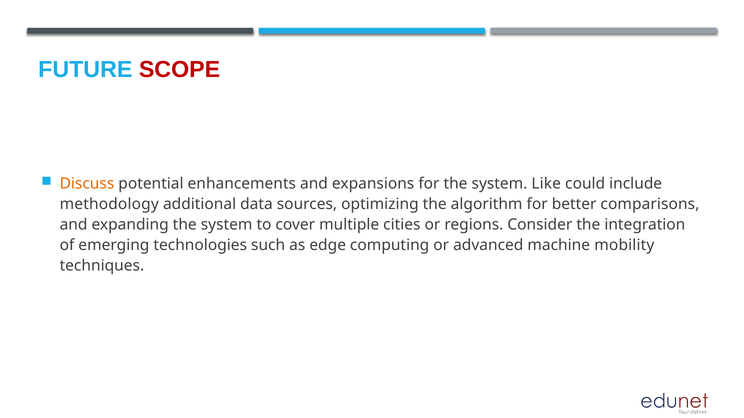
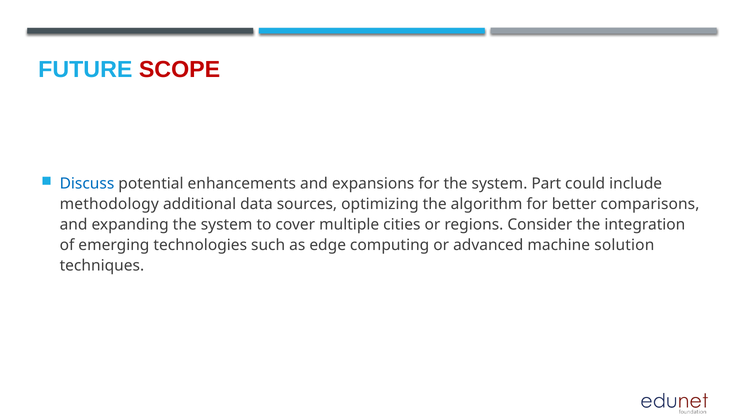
Discuss colour: orange -> blue
Like: Like -> Part
mobility: mobility -> solution
